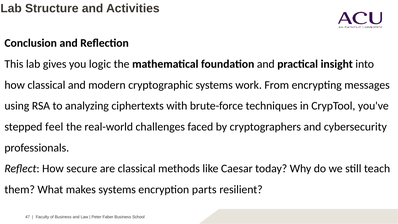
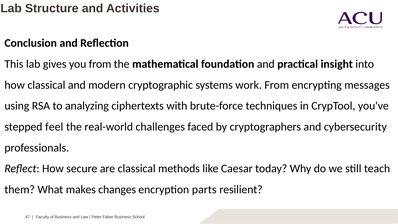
you logic: logic -> from
makes systems: systems -> changes
